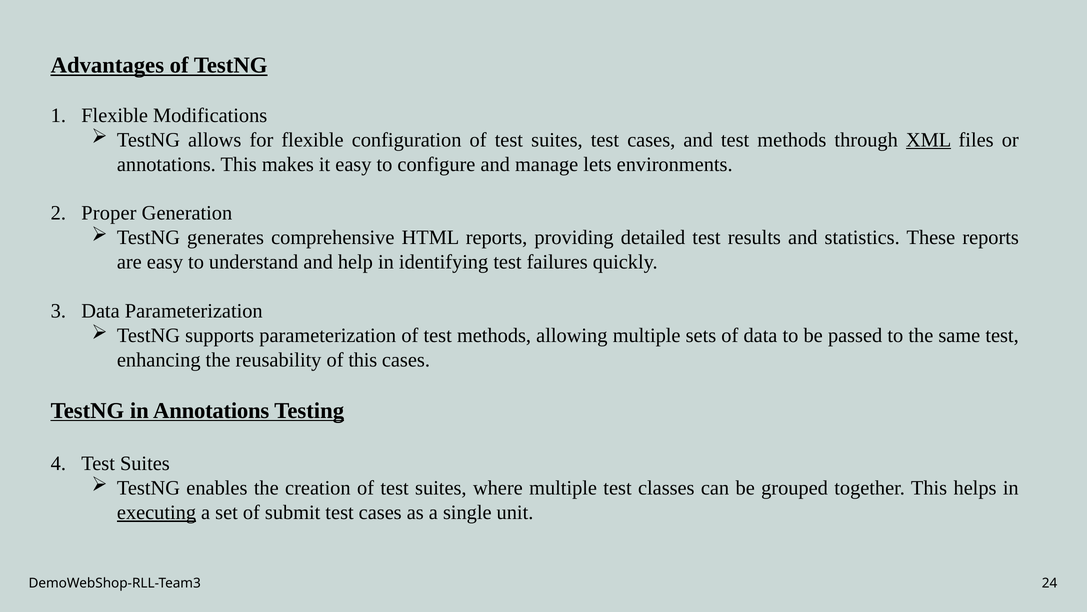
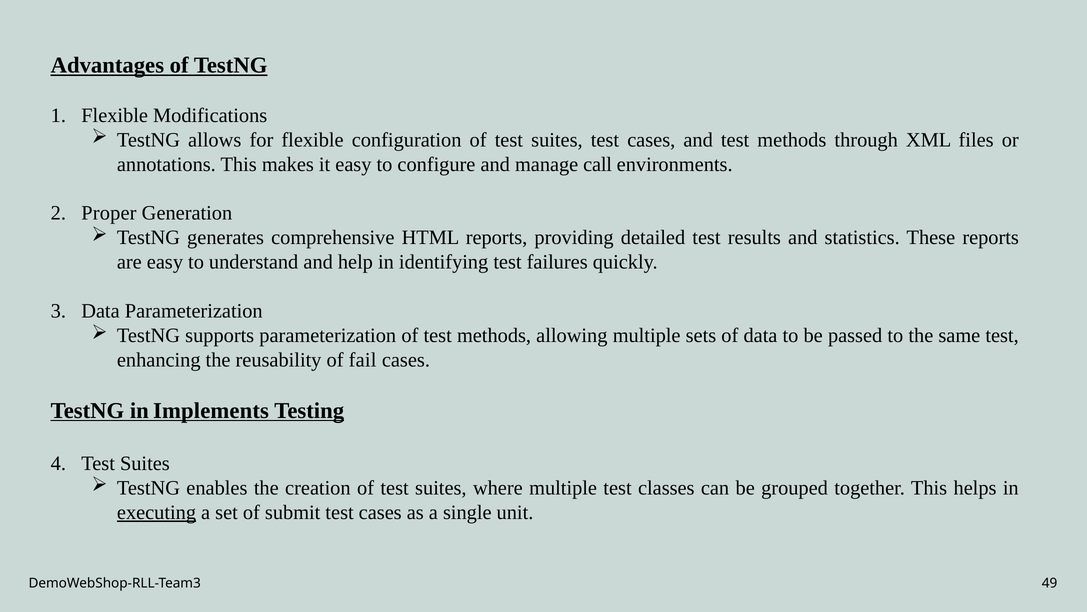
XML underline: present -> none
lets: lets -> call
of this: this -> fail
in Annotations: Annotations -> Implements
24: 24 -> 49
